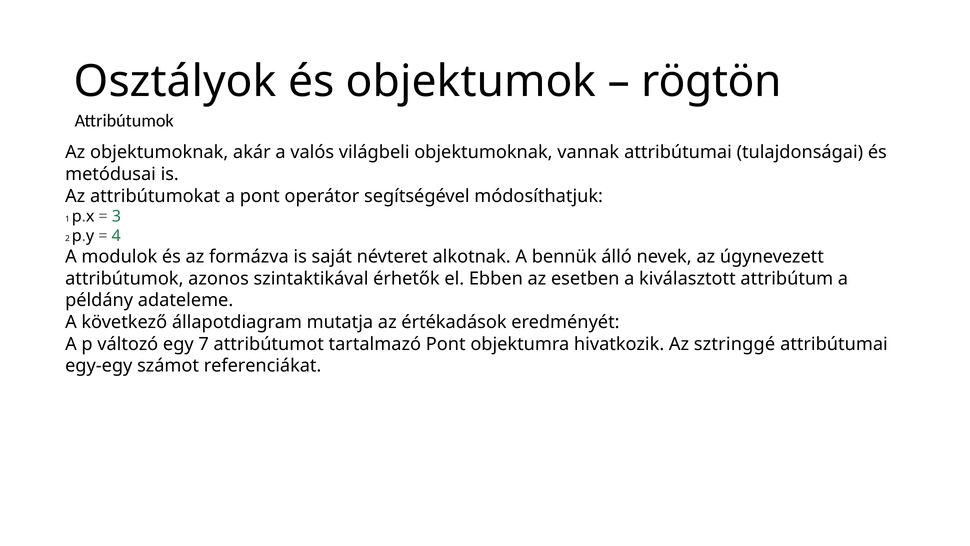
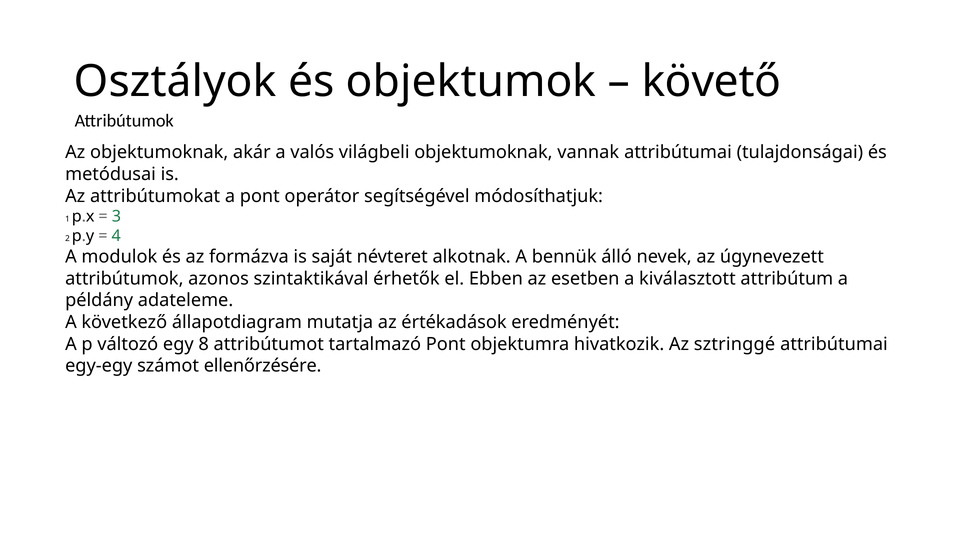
rögtön: rögtön -> követő
7: 7 -> 8
referenciákat: referenciákat -> ellenőrzésére
